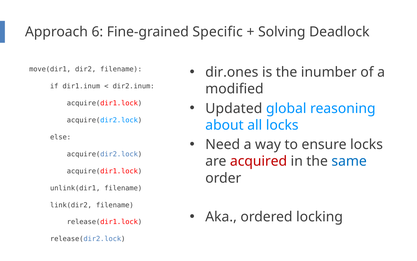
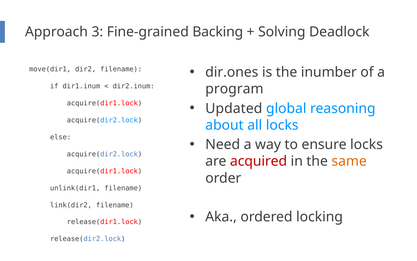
6: 6 -> 3
Specific: Specific -> Backing
modified: modified -> program
same colour: blue -> orange
